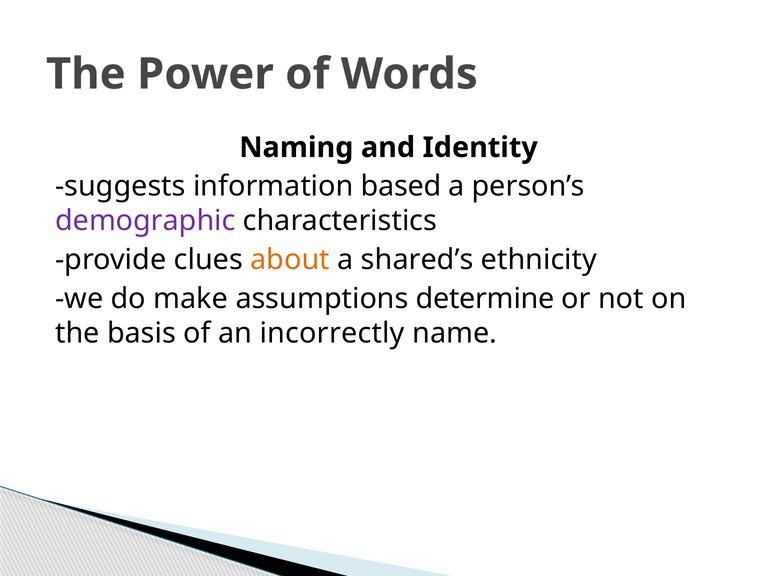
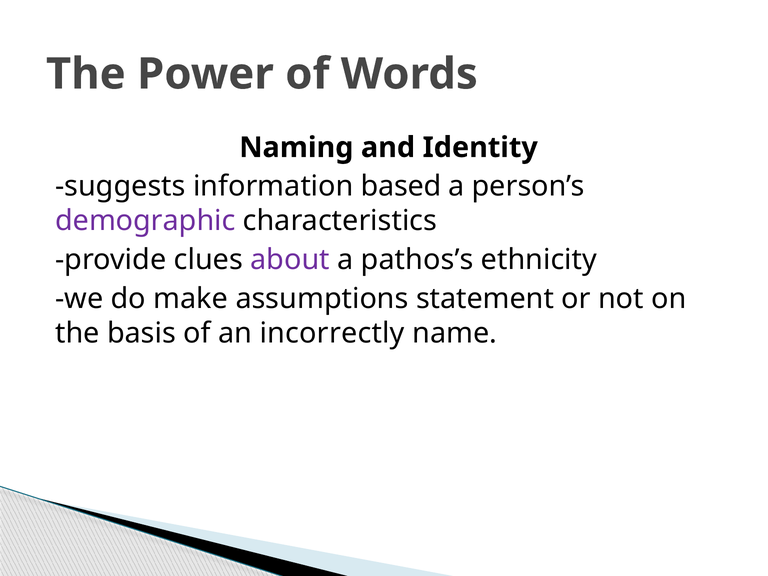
about colour: orange -> purple
shared’s: shared’s -> pathos’s
determine: determine -> statement
